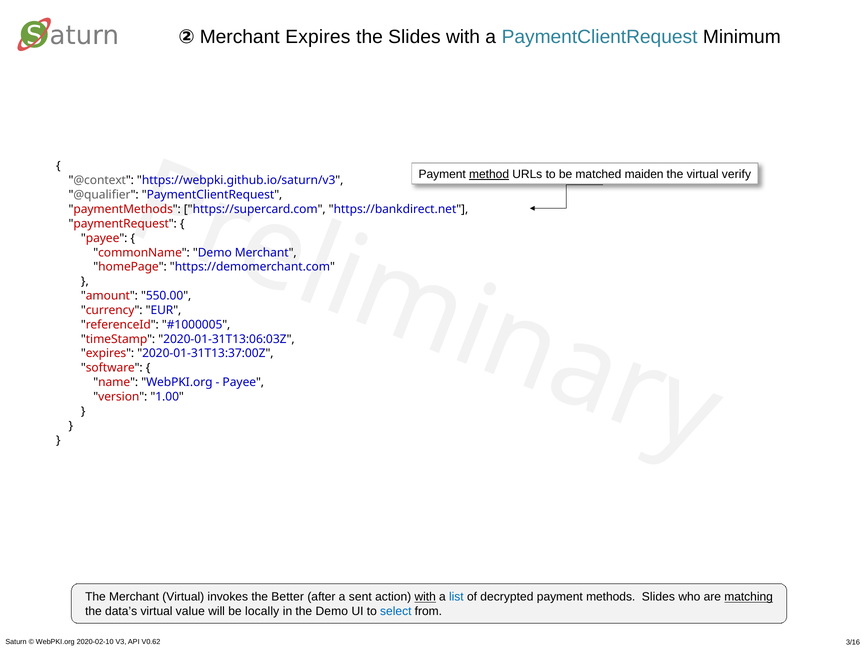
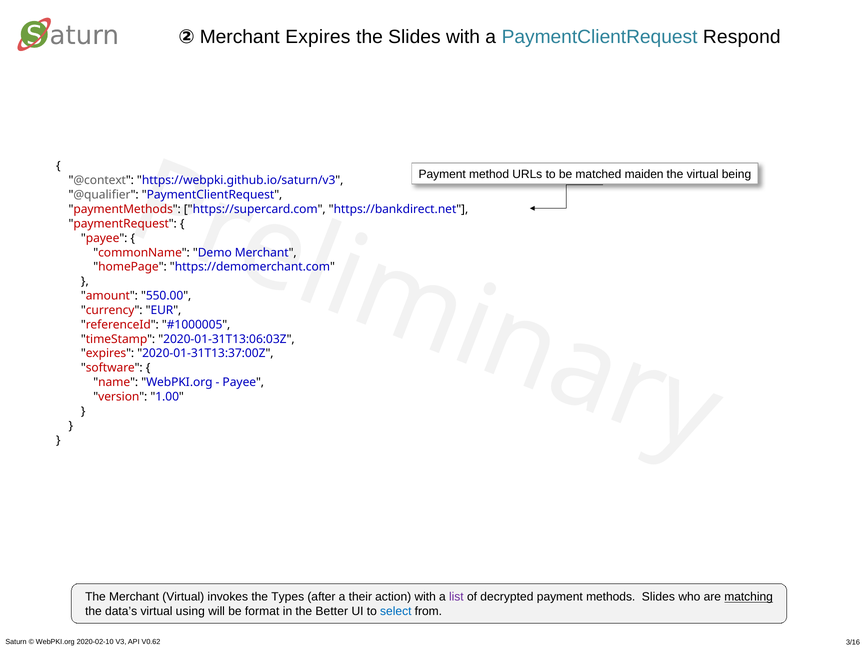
Minimum: Minimum -> Respond
method underline: present -> none
verify: verify -> being
Better: Better -> Types
sent: sent -> their
with at (425, 598) underline: present -> none
list colour: blue -> purple
value: value -> using
locally: locally -> format
the Demo: Demo -> Better
